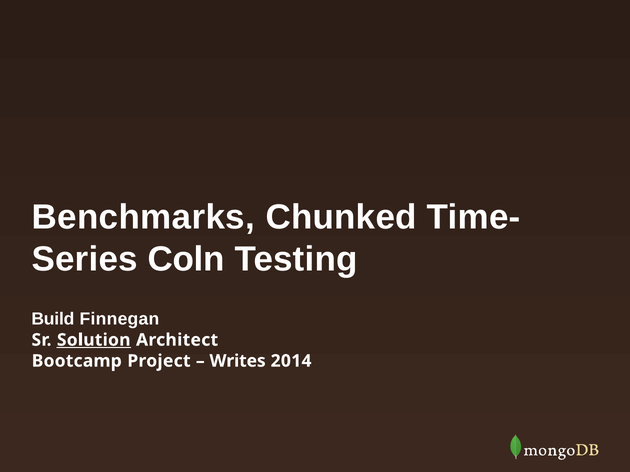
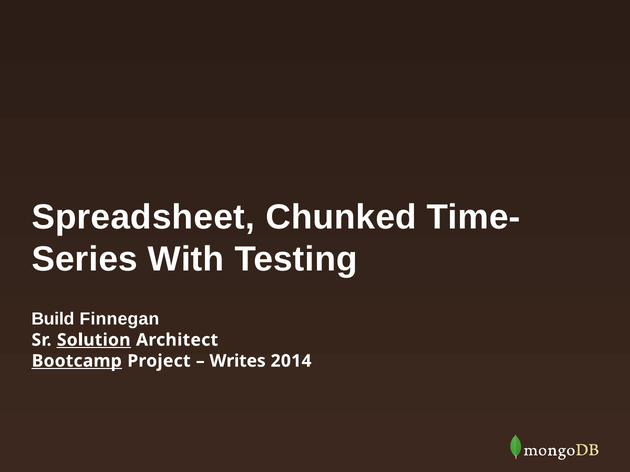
Benchmarks: Benchmarks -> Spreadsheet
Coln: Coln -> With
Bootcamp underline: none -> present
